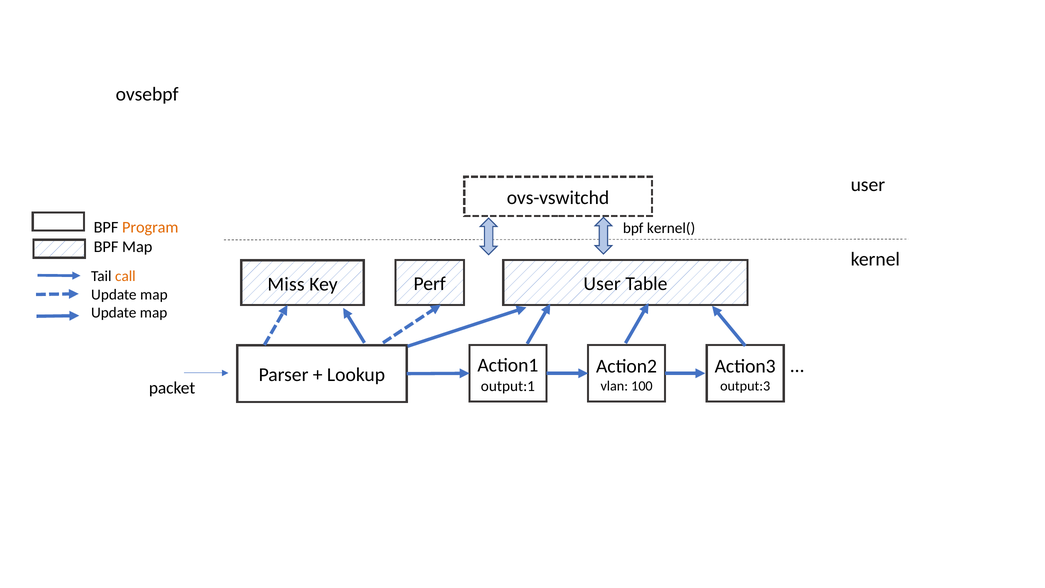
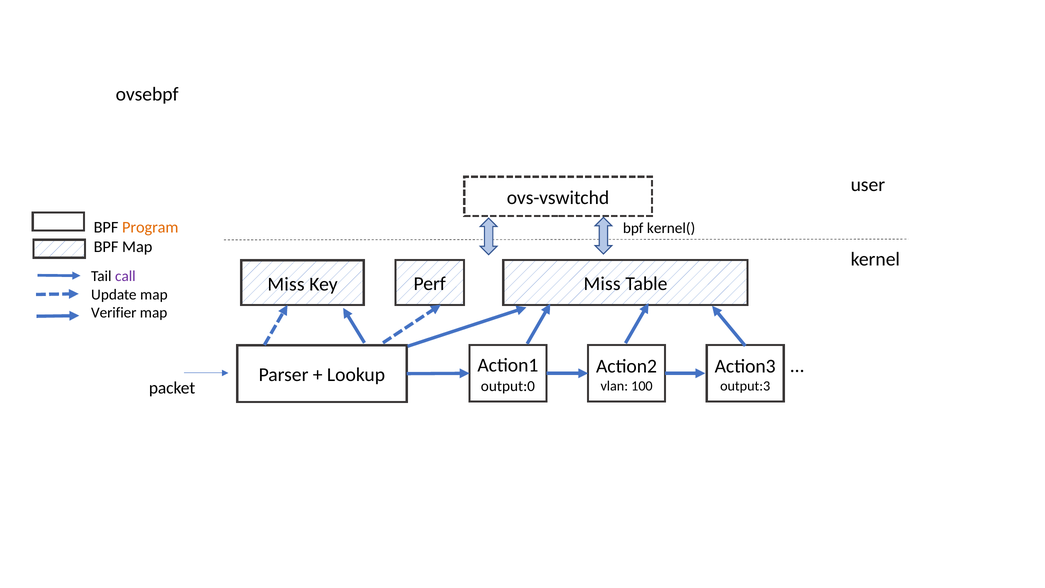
call colour: orange -> purple
Key User: User -> Miss
Update at (114, 313): Update -> Verifier
output:1: output:1 -> output:0
